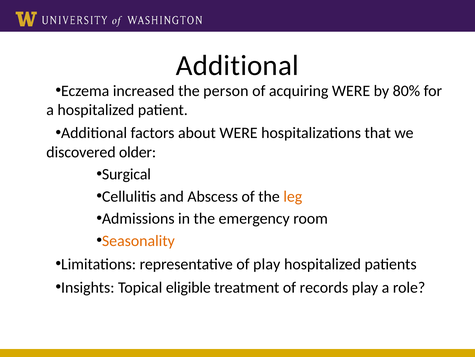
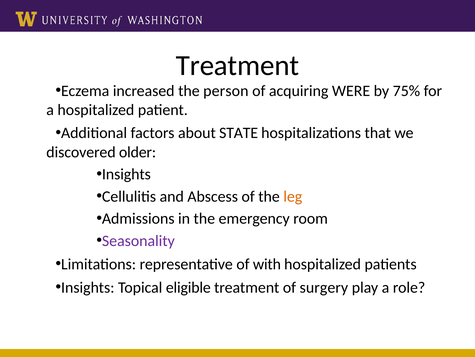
Additional at (237, 65): Additional -> Treatment
80%: 80% -> 75%
about WERE: WERE -> STATE
Surgical at (126, 174): Surgical -> Insights
Seasonality colour: orange -> purple
of play: play -> with
records: records -> surgery
